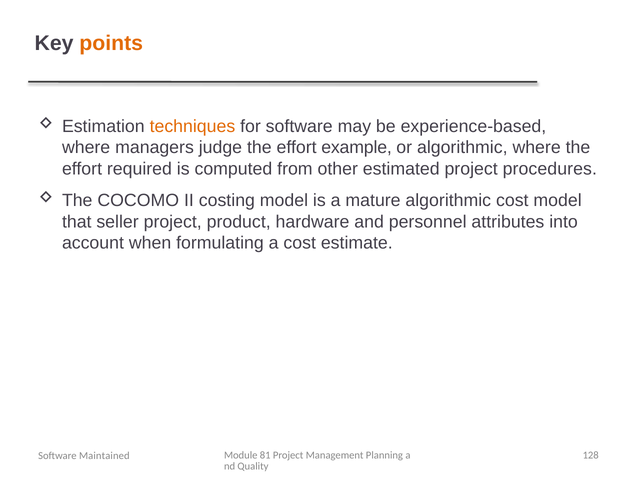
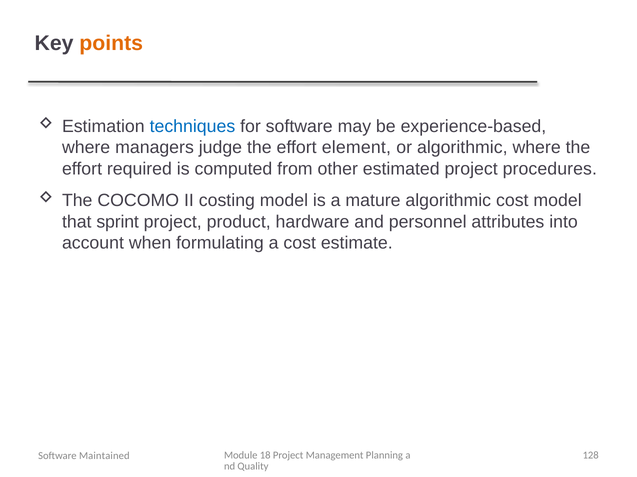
techniques colour: orange -> blue
example: example -> element
seller: seller -> sprint
81: 81 -> 18
